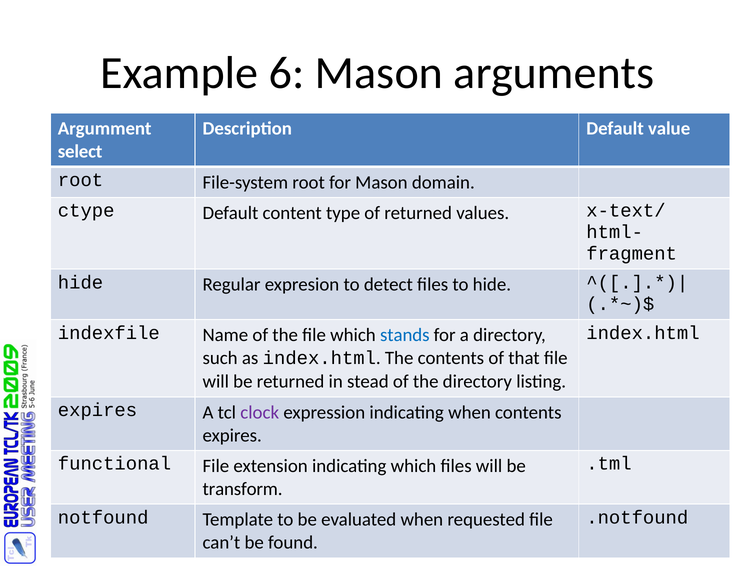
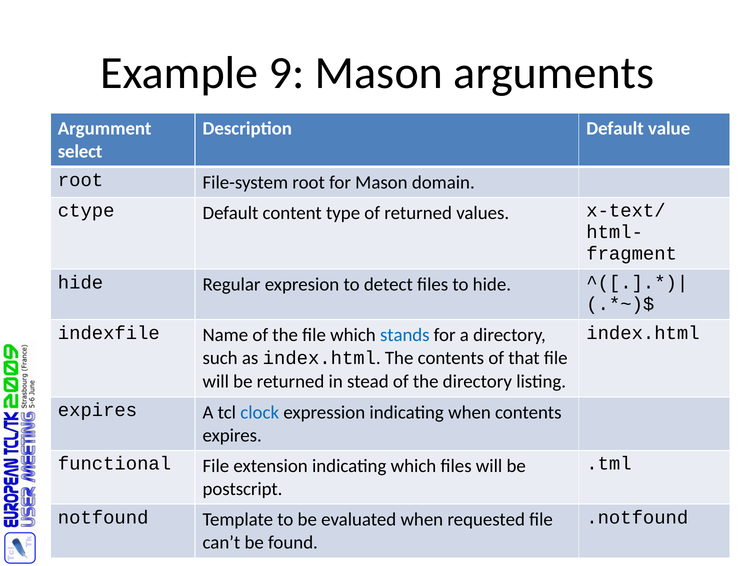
6: 6 -> 9
clock colour: purple -> blue
transform: transform -> postscript
